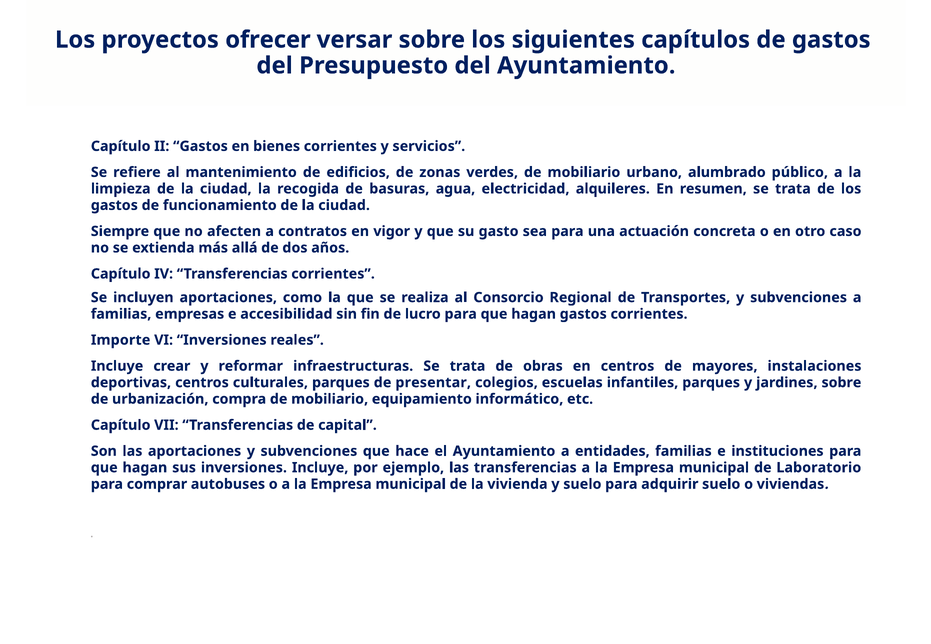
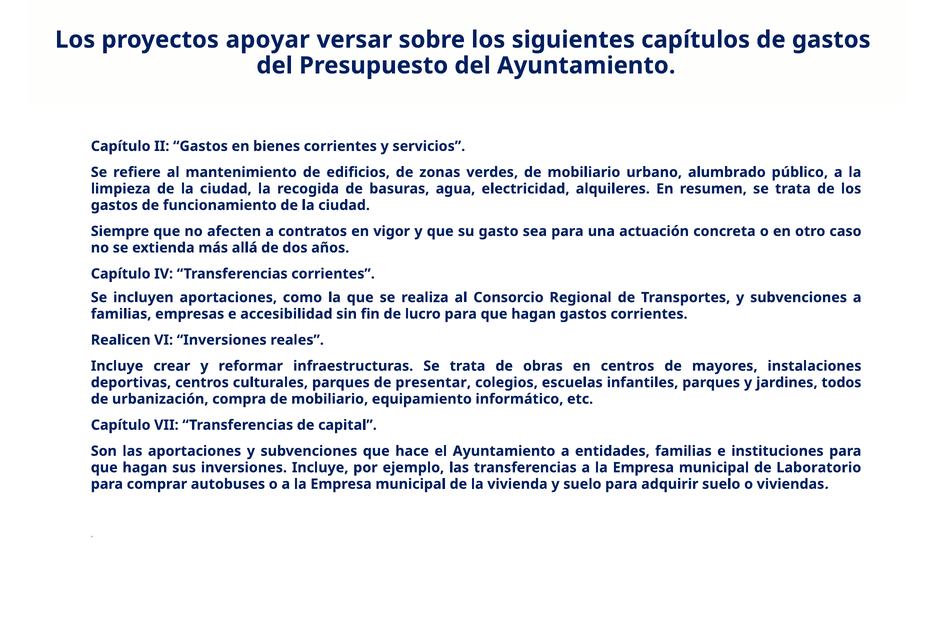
ofrecer: ofrecer -> apoyar
Importe: Importe -> Realicen
jardines sobre: sobre -> todos
